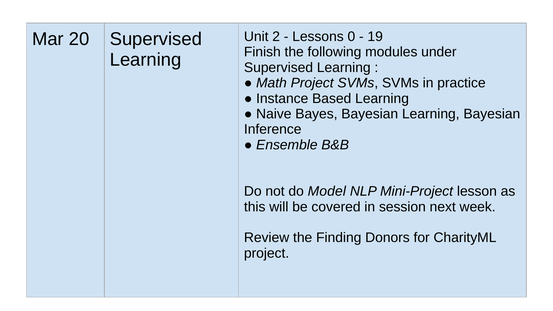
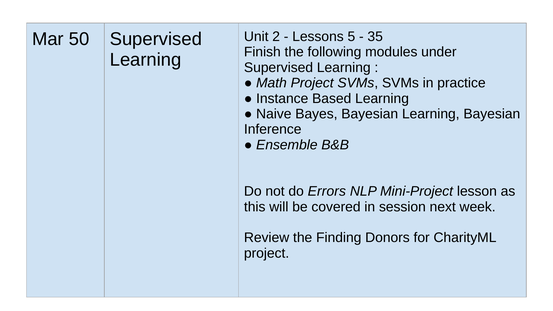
0: 0 -> 5
19: 19 -> 35
20: 20 -> 50
Model: Model -> Errors
